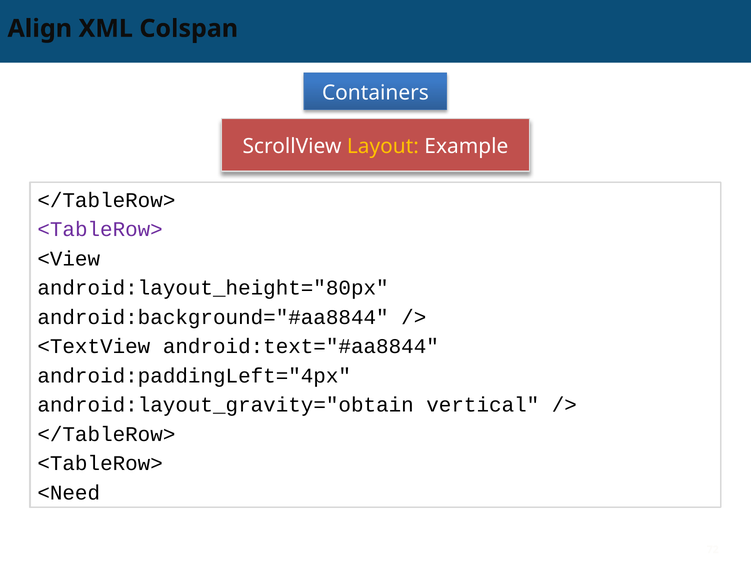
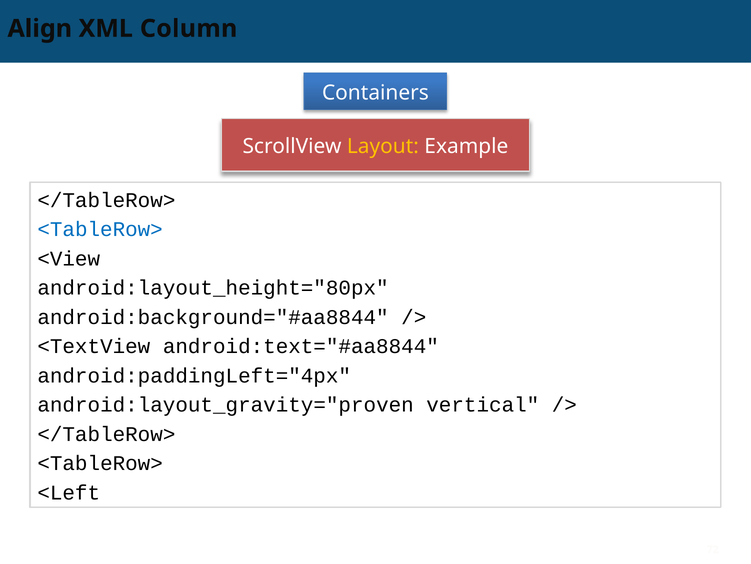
Colspan: Colspan -> Column
<TableRow> at (100, 229) colour: purple -> blue
android:layout_gravity="obtain: android:layout_gravity="obtain -> android:layout_gravity="proven
<Need: <Need -> <Left
